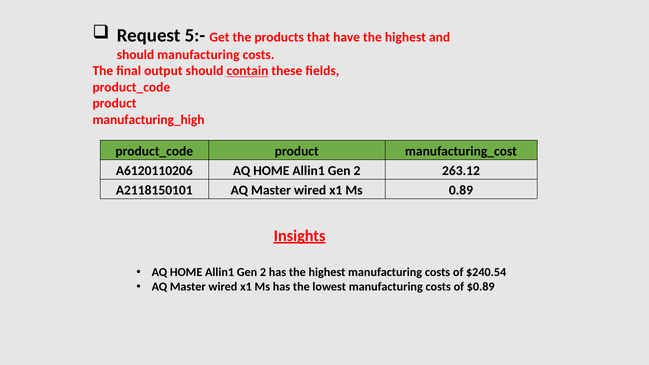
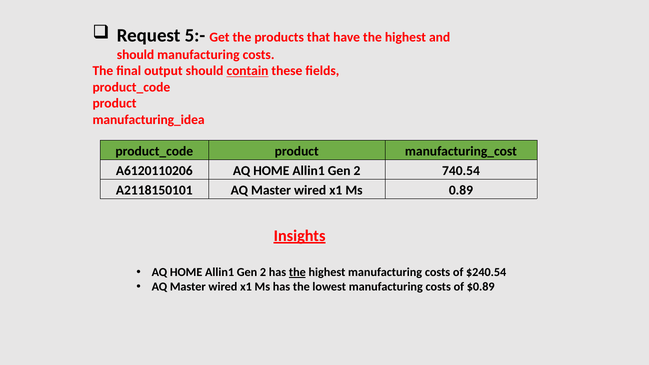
manufacturing_high: manufacturing_high -> manufacturing_idea
263.12: 263.12 -> 740.54
the at (297, 272) underline: none -> present
